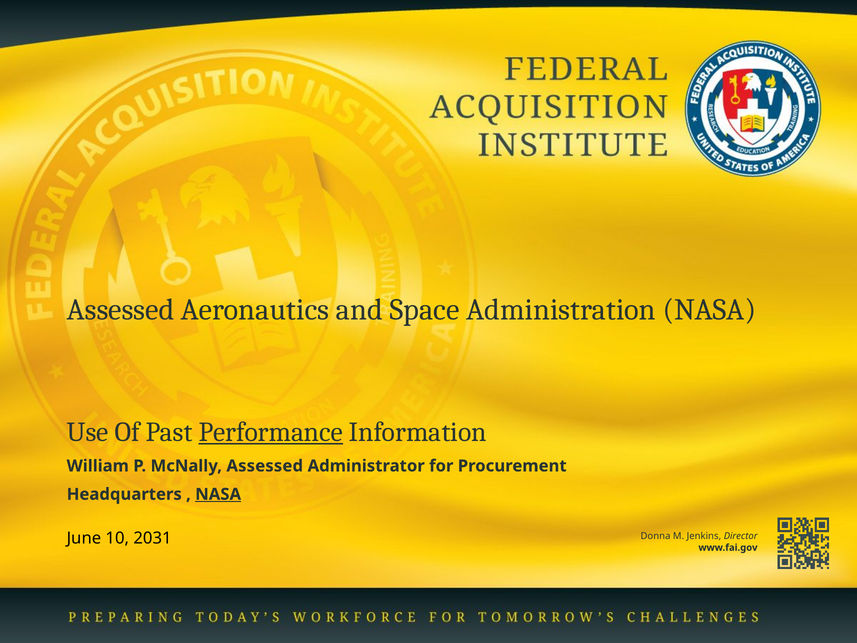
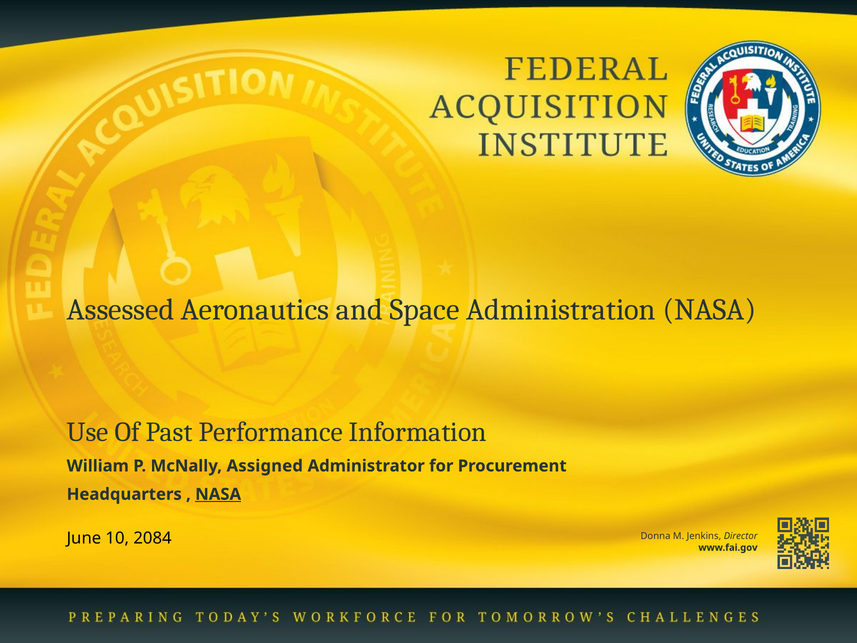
Performance underline: present -> none
McNally Assessed: Assessed -> Assigned
2031: 2031 -> 2084
